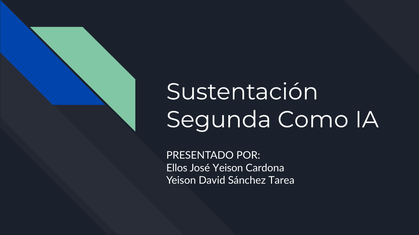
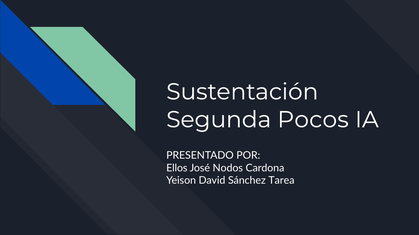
Como: Como -> Pocos
José Yeison: Yeison -> Nodos
